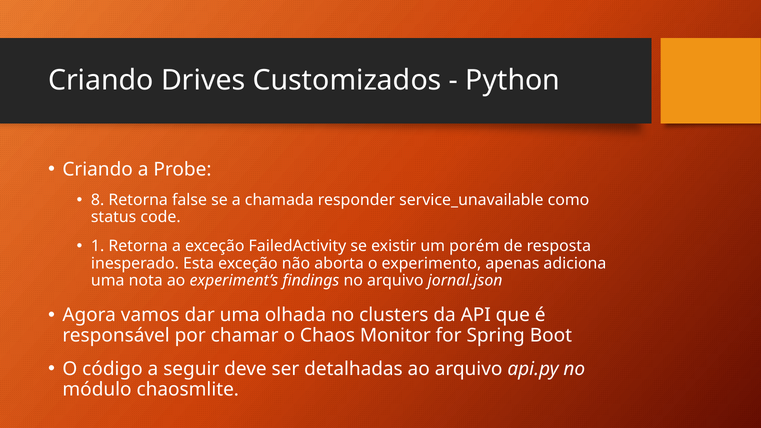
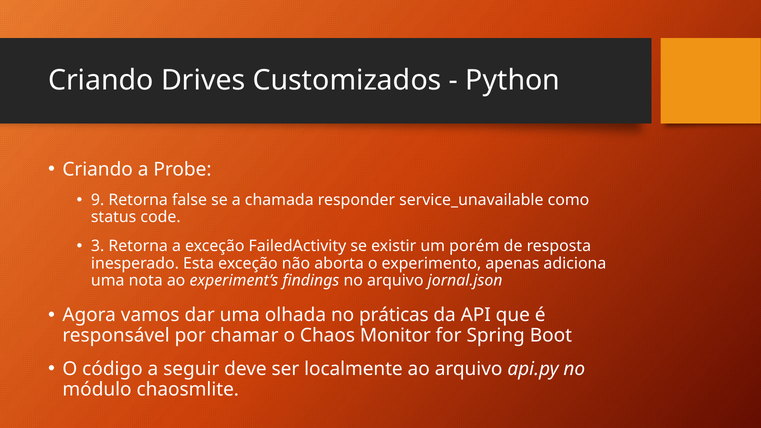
8: 8 -> 9
1: 1 -> 3
clusters: clusters -> práticas
detalhadas: detalhadas -> localmente
